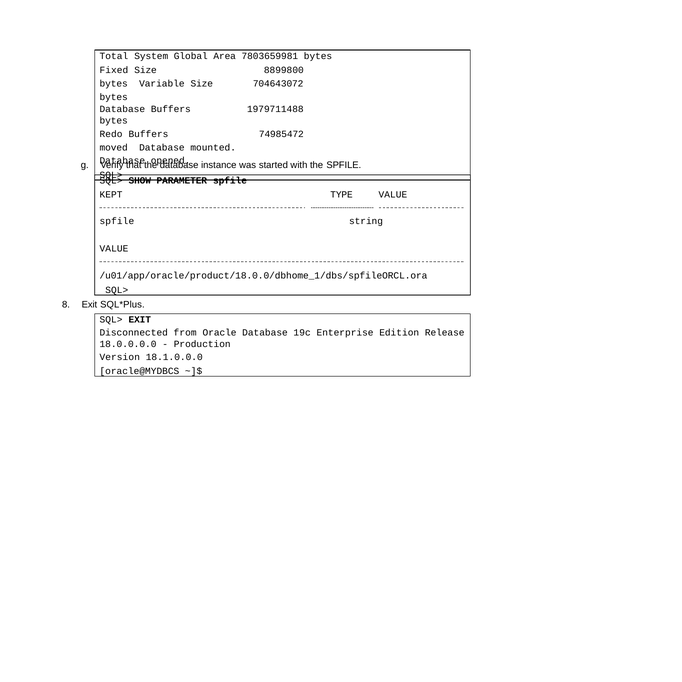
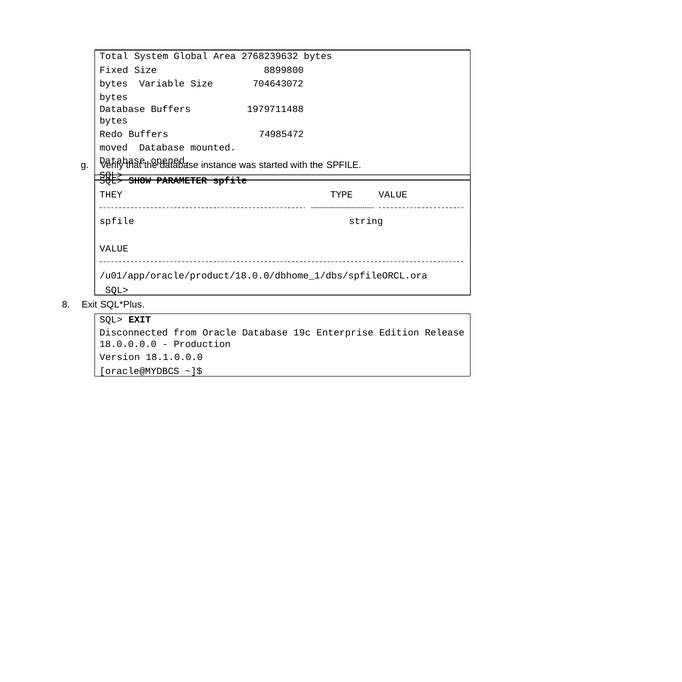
7803659981: 7803659981 -> 2768239632
KEPT: KEPT -> THEY
